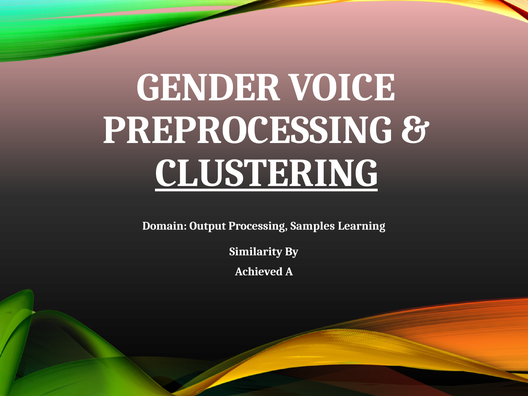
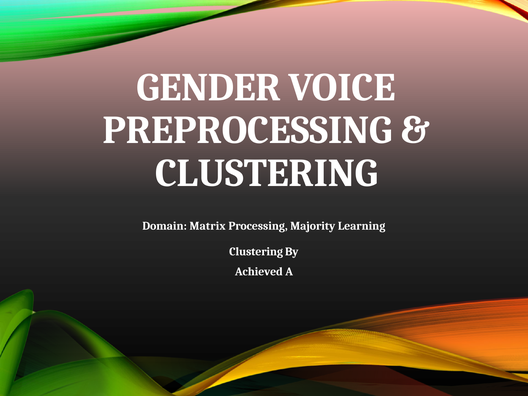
CLUSTERING at (266, 173) underline: present -> none
Output: Output -> Matrix
Samples: Samples -> Majority
Similarity at (256, 251): Similarity -> Clustering
